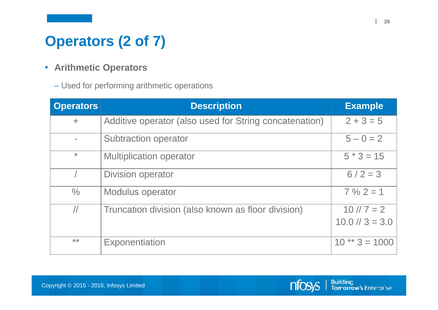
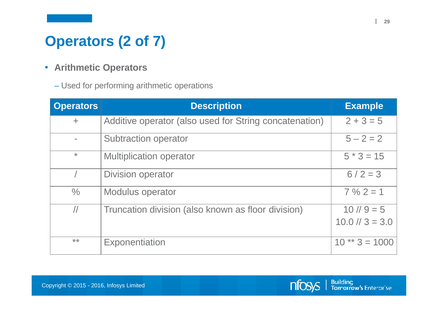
0 at (364, 139): 0 -> 2
7 at (367, 209): 7 -> 9
2 at (382, 209): 2 -> 5
